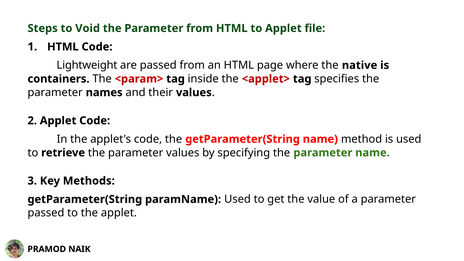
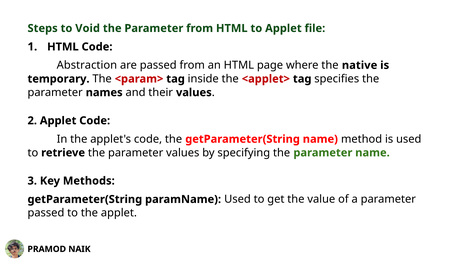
Lightweight: Lightweight -> Abstraction
containers: containers -> temporary
